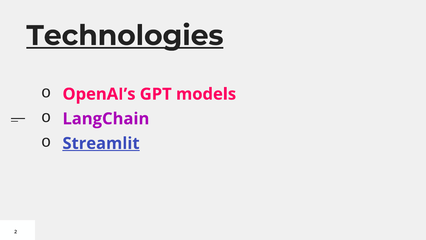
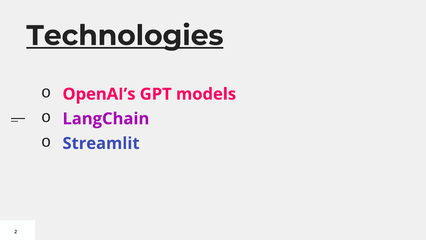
Streamlit underline: present -> none
